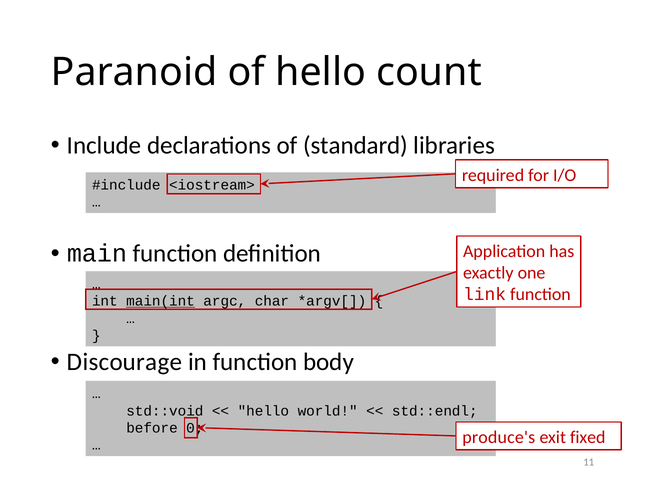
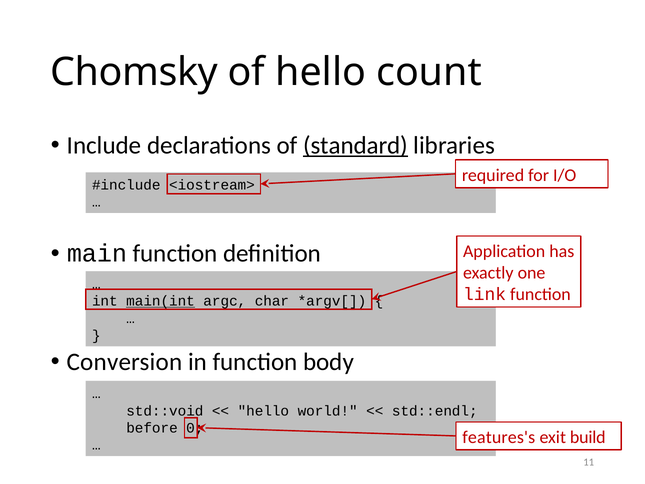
Paranoid: Paranoid -> Chomsky
standard underline: none -> present
Discourage: Discourage -> Conversion
produce's: produce's -> features's
fixed: fixed -> build
